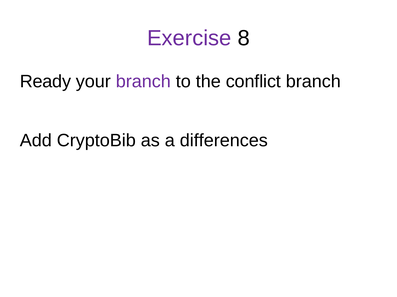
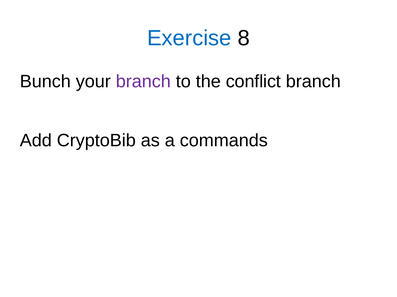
Exercise colour: purple -> blue
Ready: Ready -> Bunch
differences: differences -> commands
